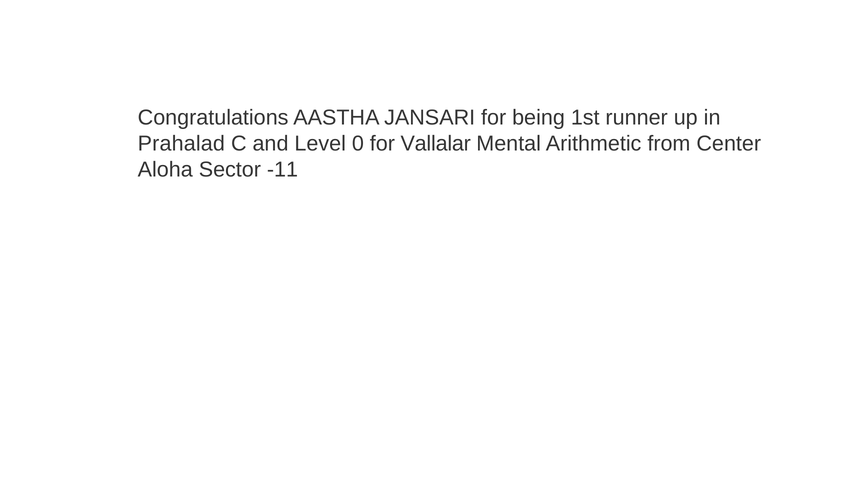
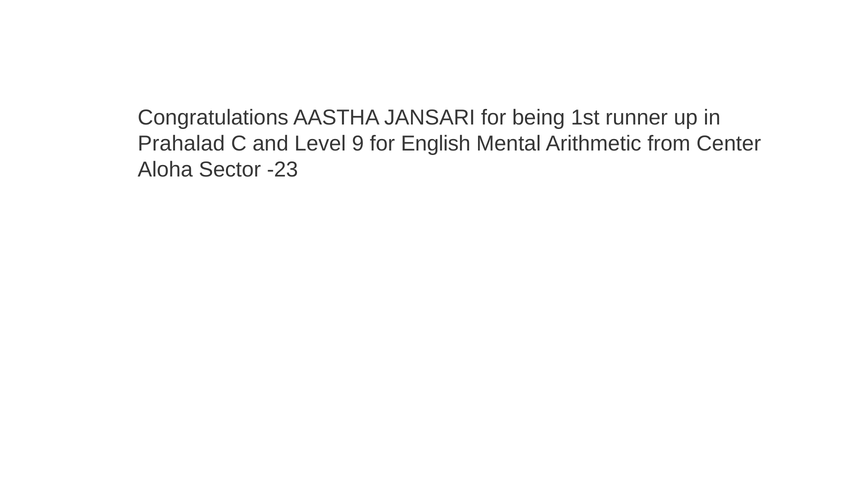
0: 0 -> 9
Vallalar: Vallalar -> English
-11: -11 -> -23
